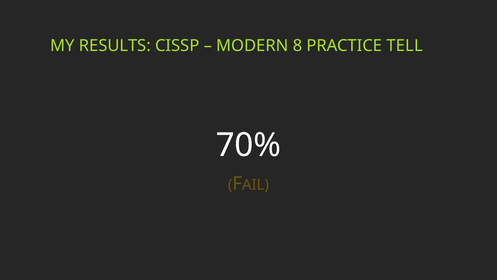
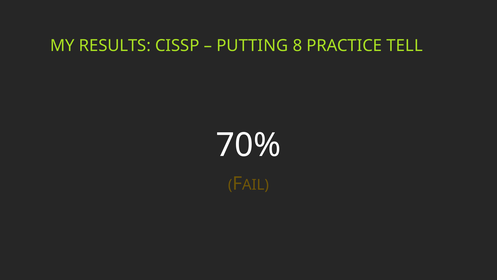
MODERN: MODERN -> PUTTING
